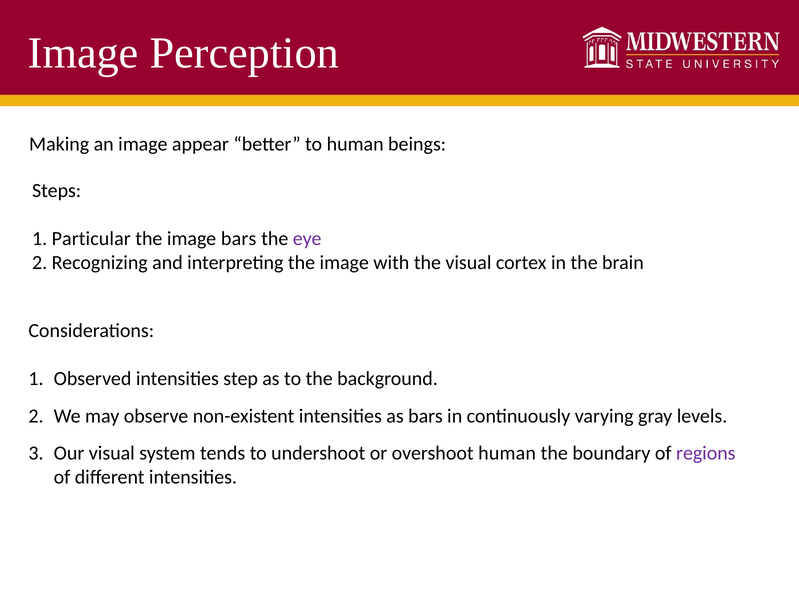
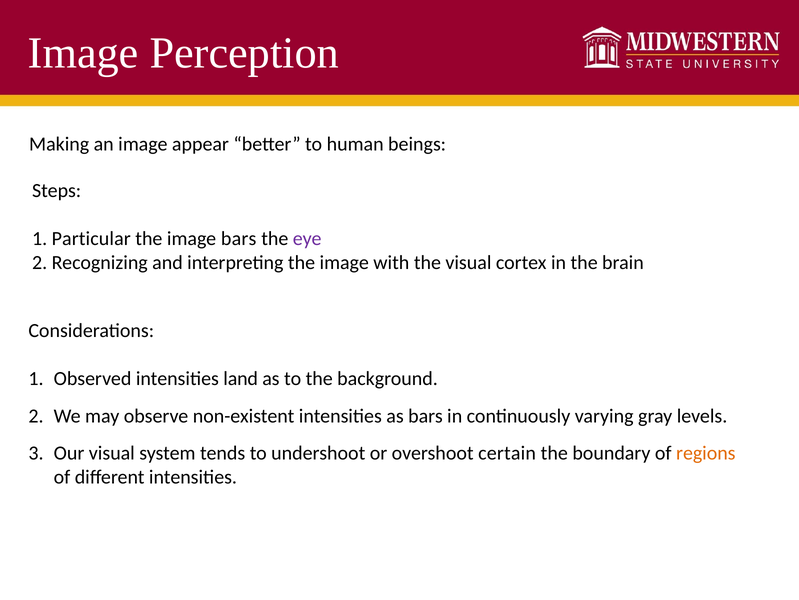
step: step -> land
overshoot human: human -> certain
regions colour: purple -> orange
